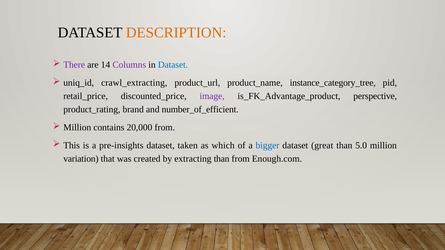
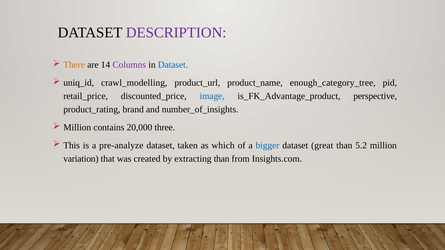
DESCRIPTION colour: orange -> purple
There colour: purple -> orange
crawl_extracting: crawl_extracting -> crawl_modelling
instance_category_tree: instance_category_tree -> enough_category_tree
image colour: purple -> blue
number_of_efficient: number_of_efficient -> number_of_insights
20,000 from: from -> three
pre-insights: pre-insights -> pre-analyze
5.0: 5.0 -> 5.2
Enough.com: Enough.com -> Insights.com
